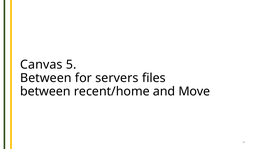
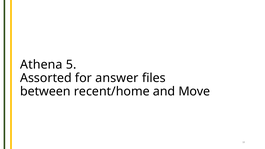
Canvas: Canvas -> Athena
Between at (46, 78): Between -> Assorted
servers: servers -> answer
